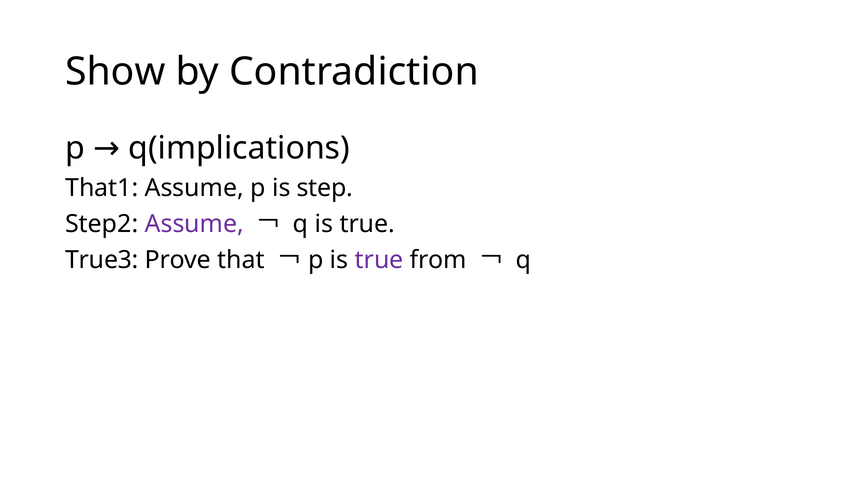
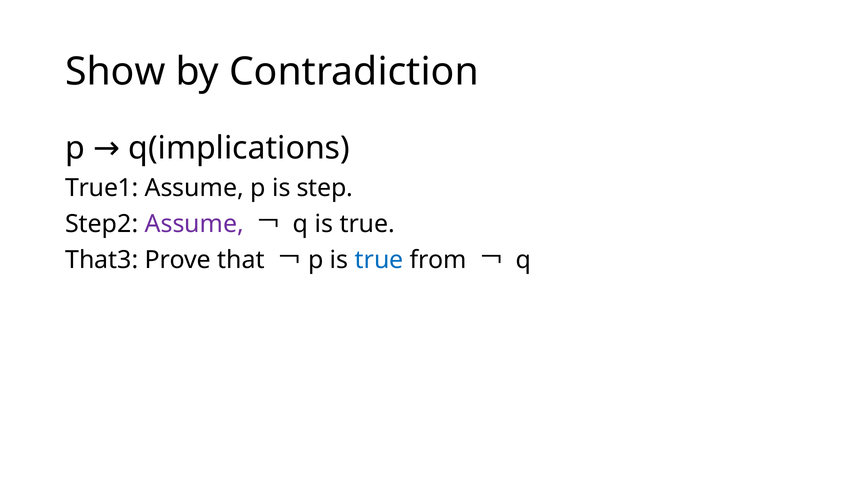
That1: That1 -> True1
True3: True3 -> That3
true at (379, 260) colour: purple -> blue
